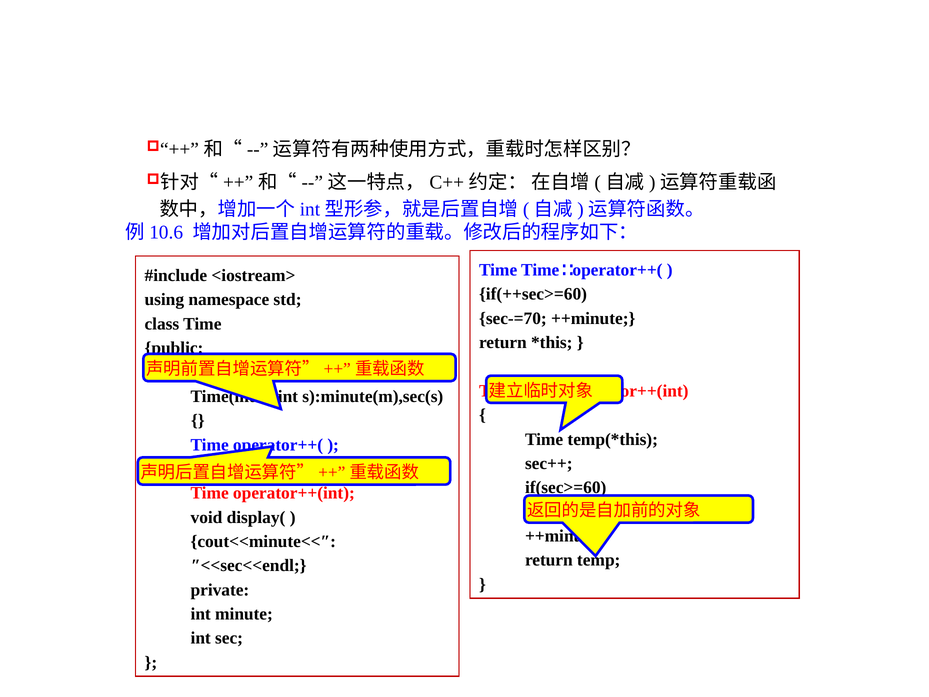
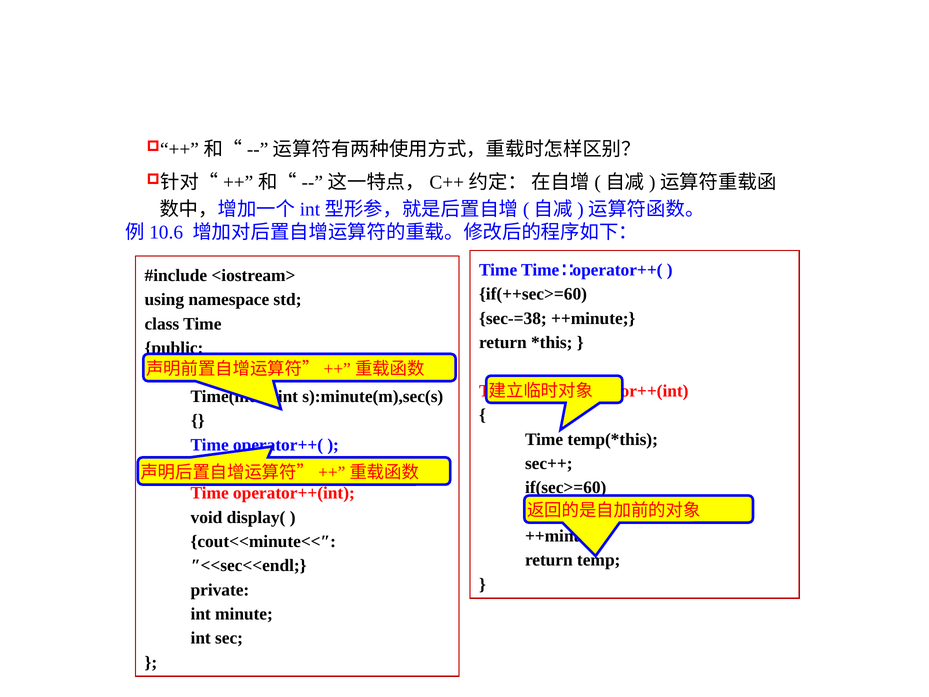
sec-=70: sec-=70 -> sec-=38
